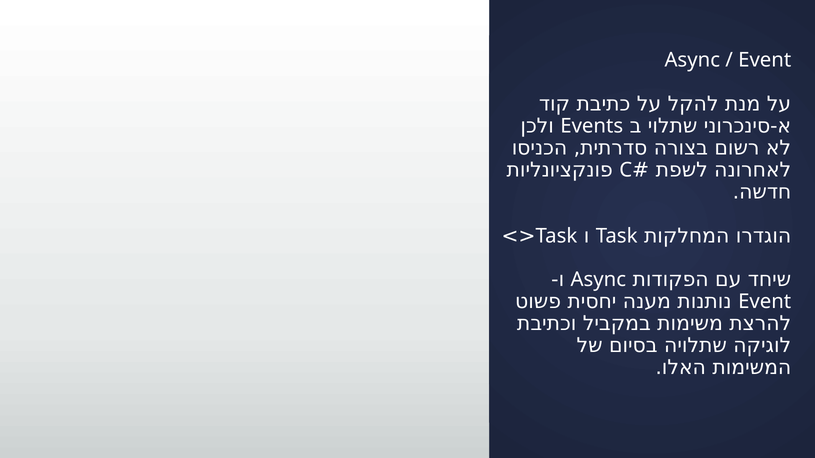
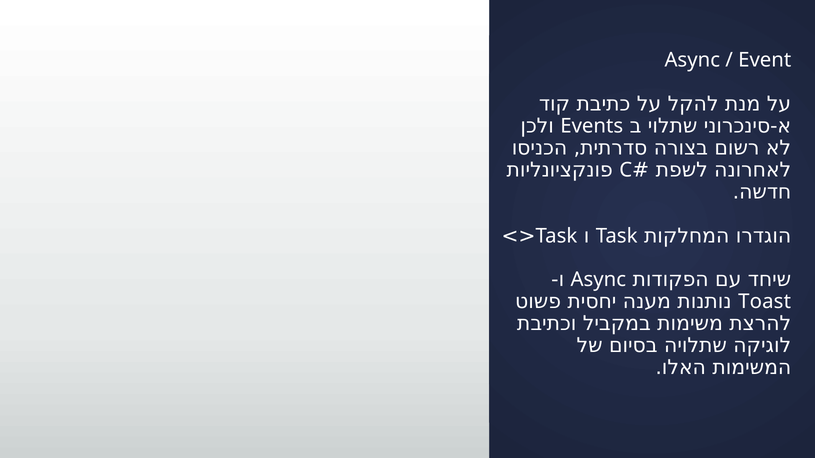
Event at (765, 302): Event -> Toast
